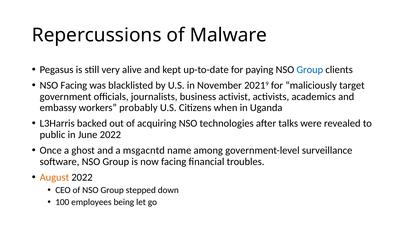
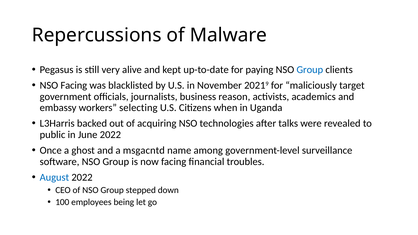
activist: activist -> reason
probably: probably -> selecting
August colour: orange -> blue
